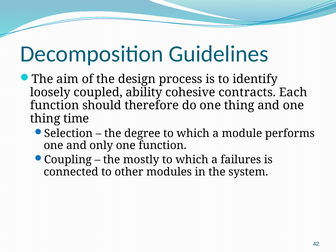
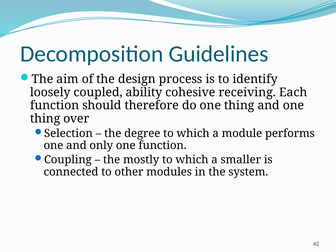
contracts: contracts -> receiving
time: time -> over
failures: failures -> smaller
